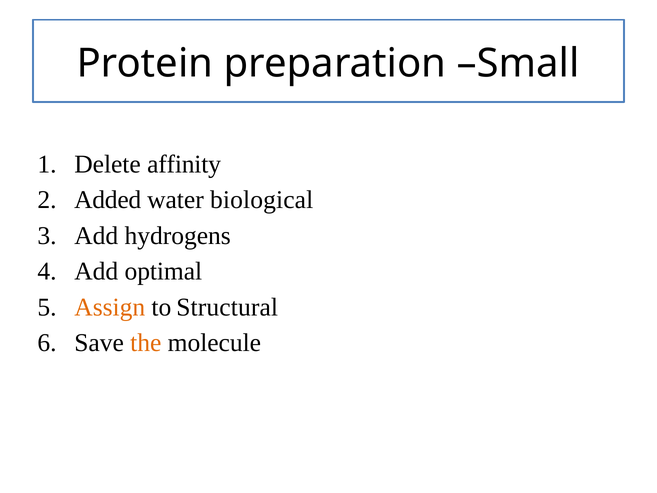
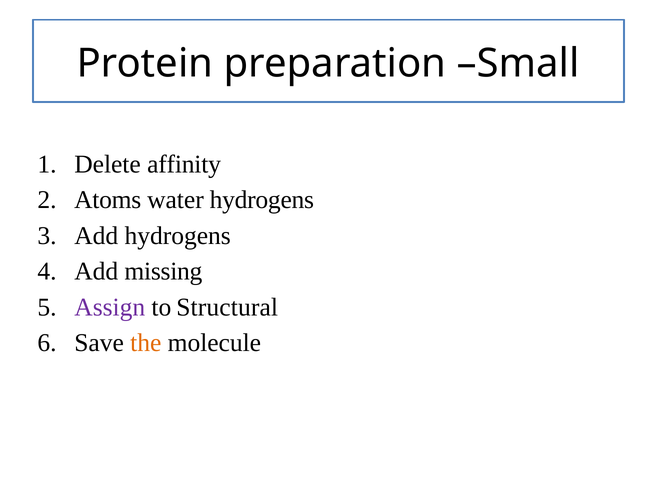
Added: Added -> Atoms
water biological: biological -> hydrogens
optimal: optimal -> missing
Assign colour: orange -> purple
